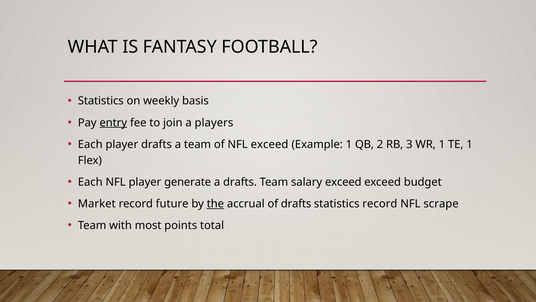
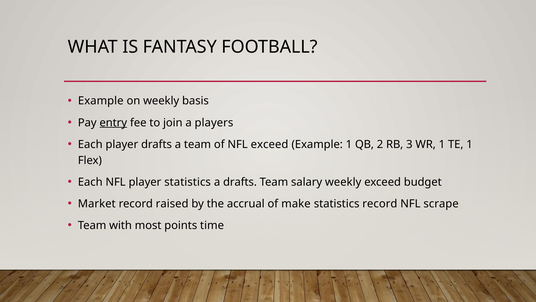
Statistics at (101, 101): Statistics -> Example
player generate: generate -> statistics
salary exceed: exceed -> weekly
future: future -> raised
the underline: present -> none
of drafts: drafts -> make
total: total -> time
